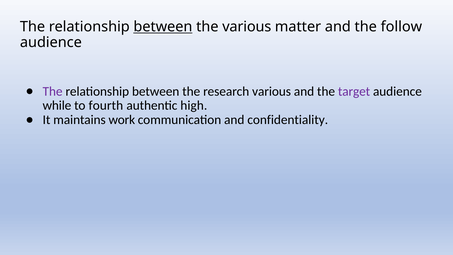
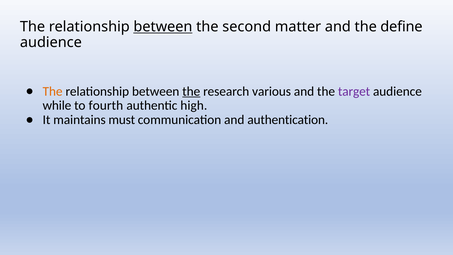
the various: various -> second
follow: follow -> define
The at (53, 91) colour: purple -> orange
the at (191, 91) underline: none -> present
work: work -> must
confidentiality: confidentiality -> authentication
